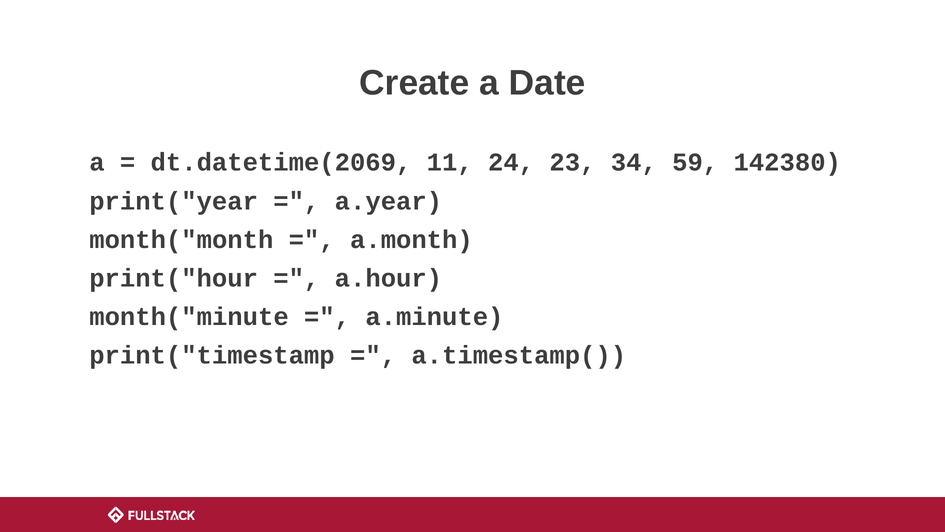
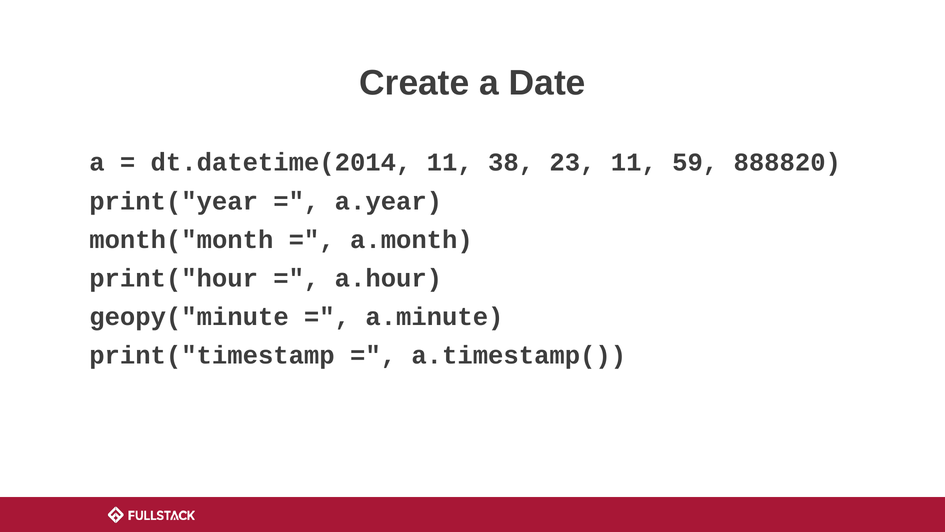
dt.datetime(2069: dt.datetime(2069 -> dt.datetime(2014
24: 24 -> 38
23 34: 34 -> 11
142380: 142380 -> 888820
month("minute: month("minute -> geopy("minute
